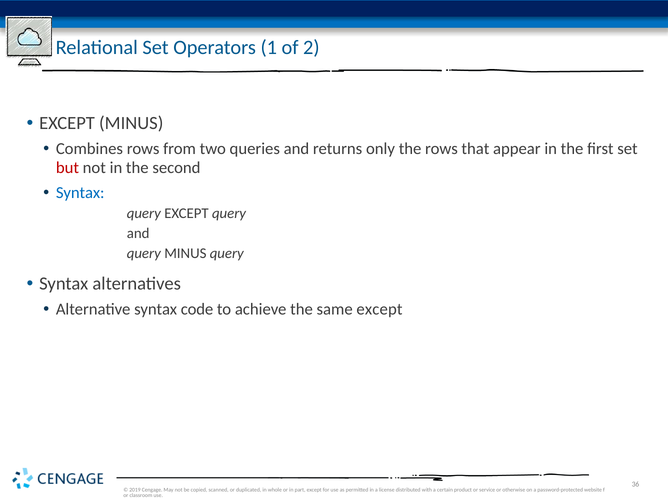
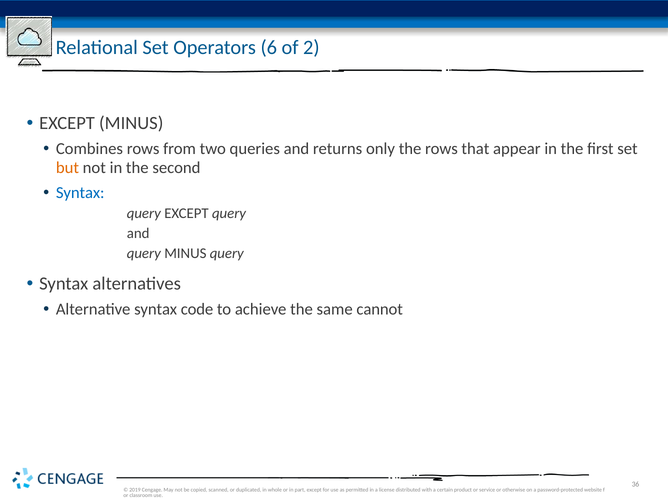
1: 1 -> 6
but colour: red -> orange
same except: except -> cannot
